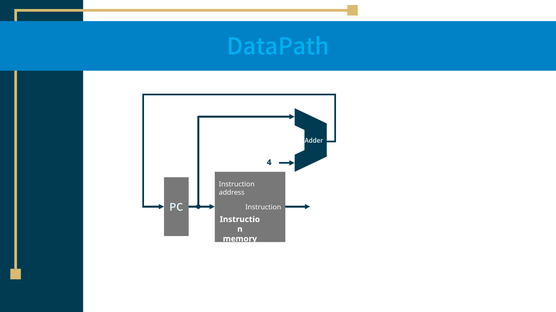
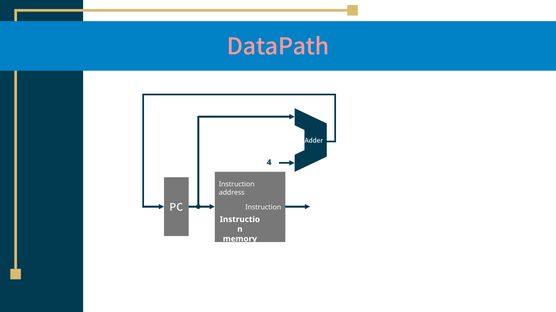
DataPath colour: light blue -> pink
